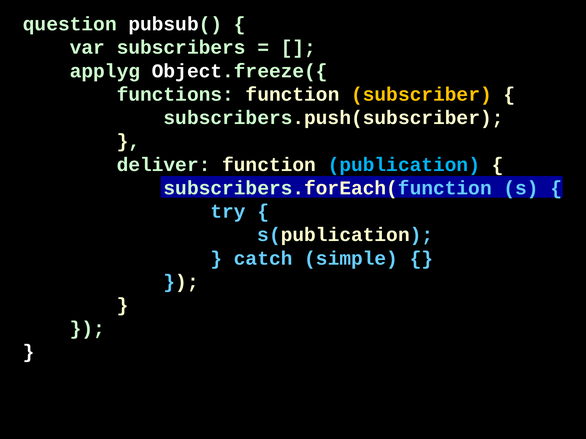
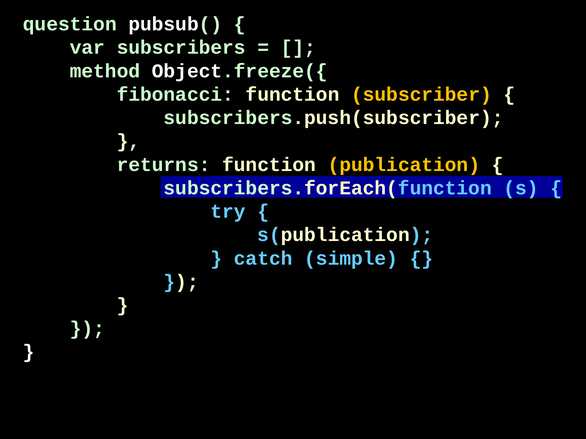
applyg: applyg -> method
functions: functions -> fibonacci
deliver: deliver -> returns
publication colour: light blue -> yellow
